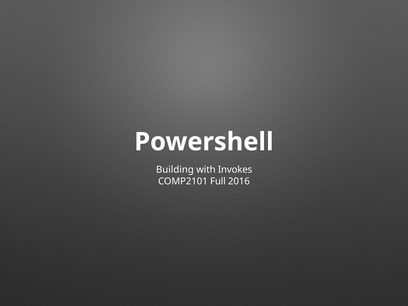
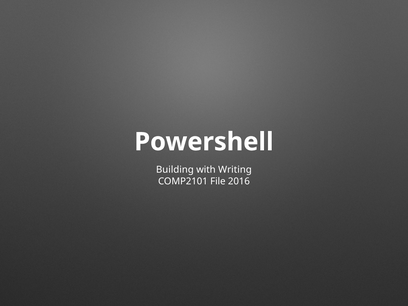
Invokes: Invokes -> Writing
Full: Full -> File
